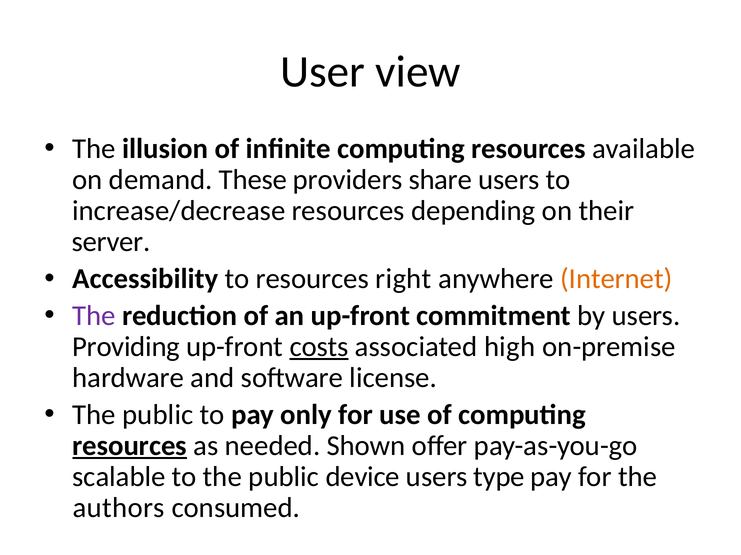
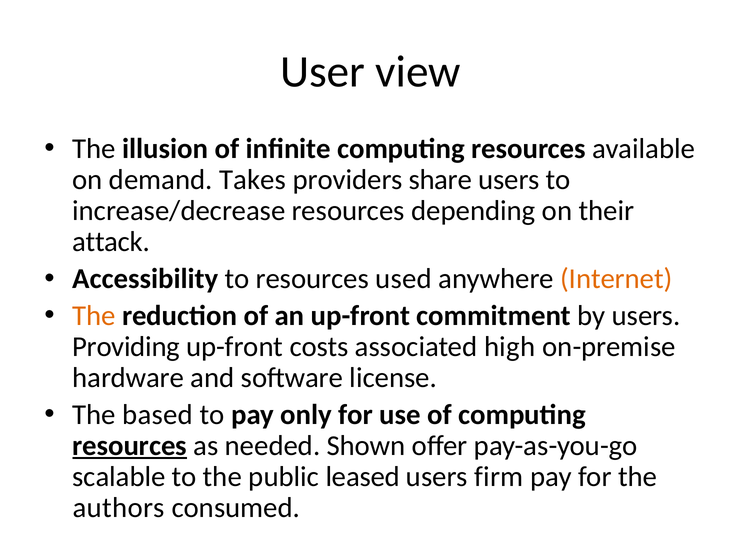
These: These -> Takes
server: server -> attack
right: right -> used
The at (94, 316) colour: purple -> orange
costs underline: present -> none
public at (158, 415): public -> based
device: device -> leased
type: type -> firm
